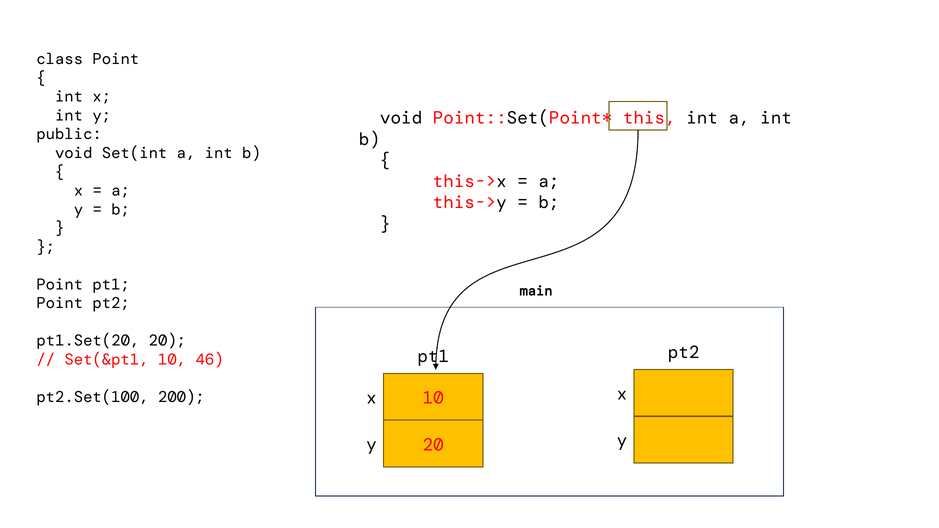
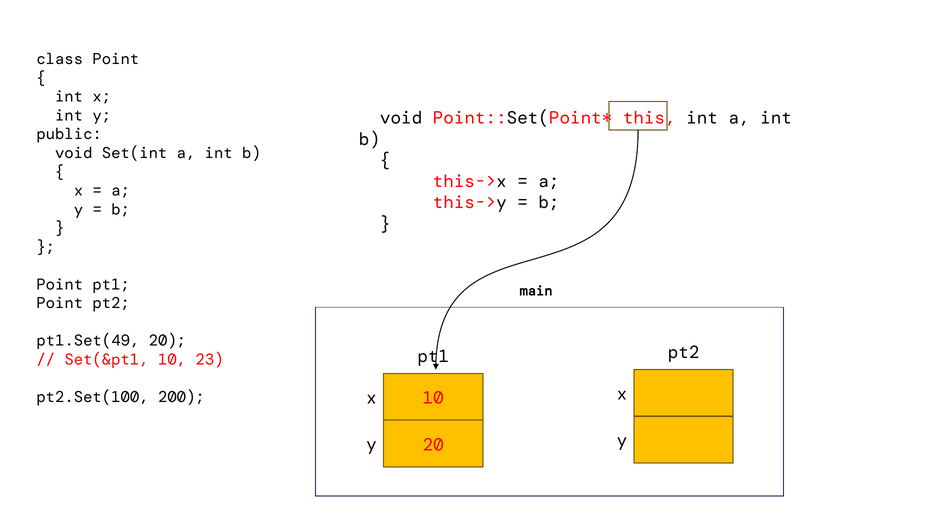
pt1.Set(20: pt1.Set(20 -> pt1.Set(49
46: 46 -> 23
